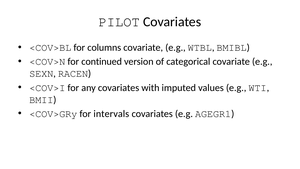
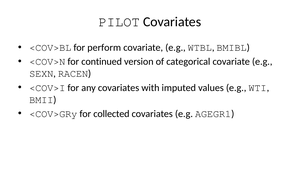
columns: columns -> perform
intervals: intervals -> collected
